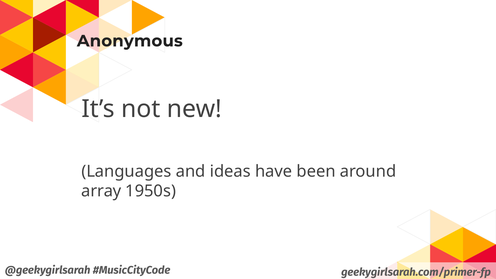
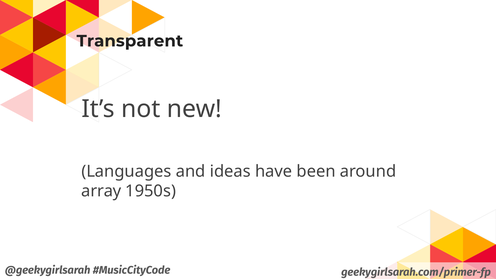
Anonymous: Anonymous -> Transparent
